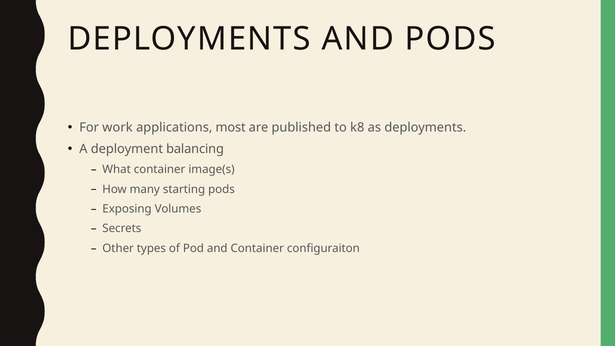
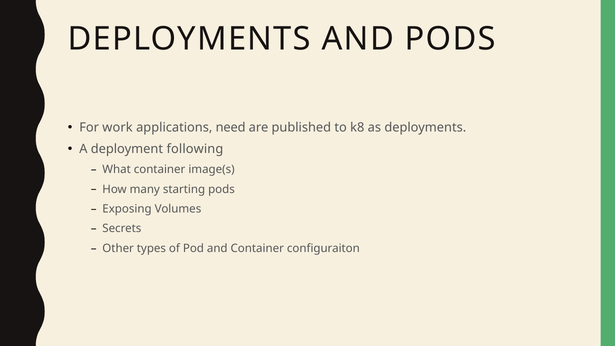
most: most -> need
balancing: balancing -> following
